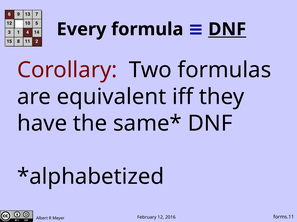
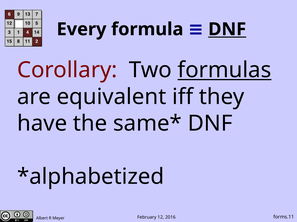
formulas underline: none -> present
